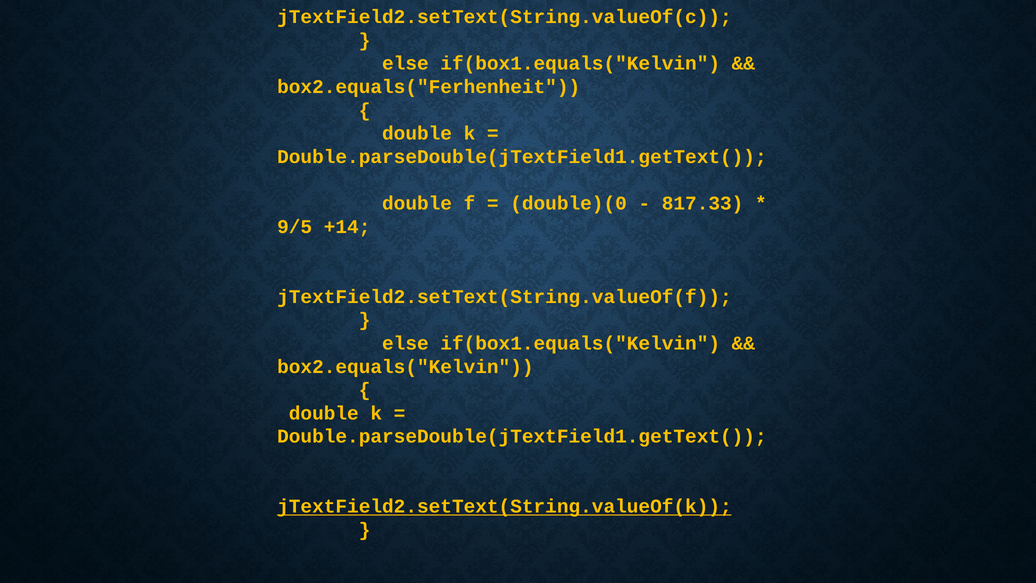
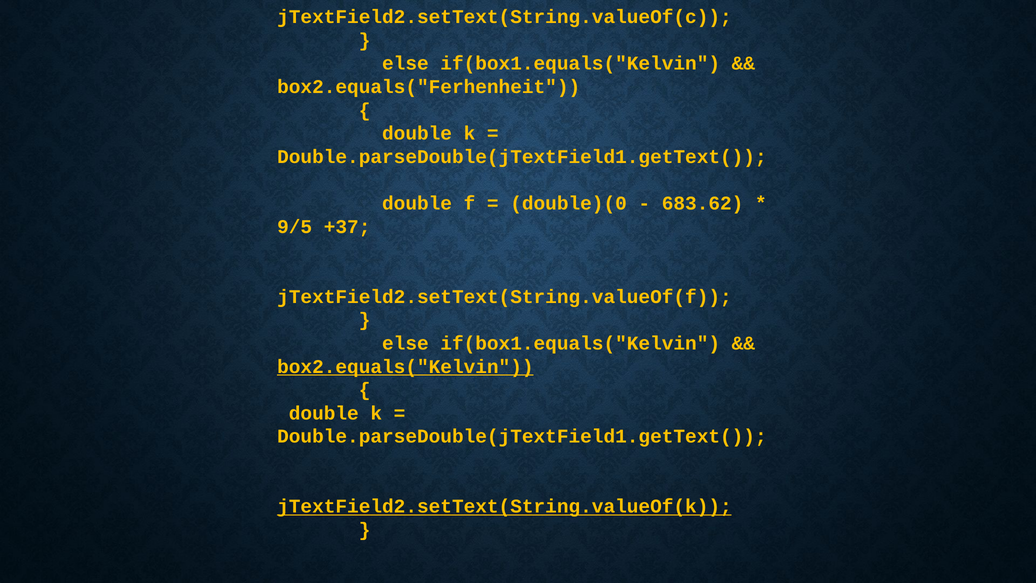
817.33: 817.33 -> 683.62
+14: +14 -> +37
box2.equals("Kelvin underline: none -> present
